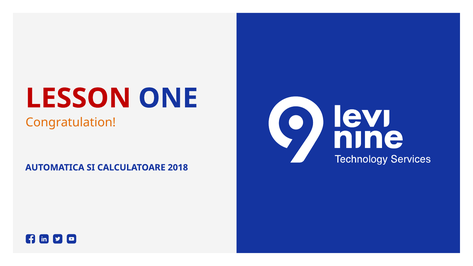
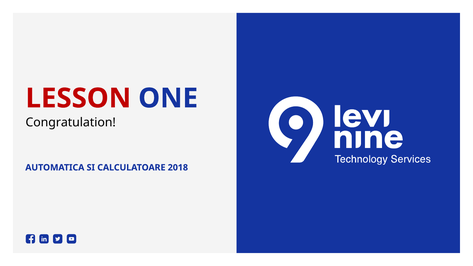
Congratulation colour: orange -> black
